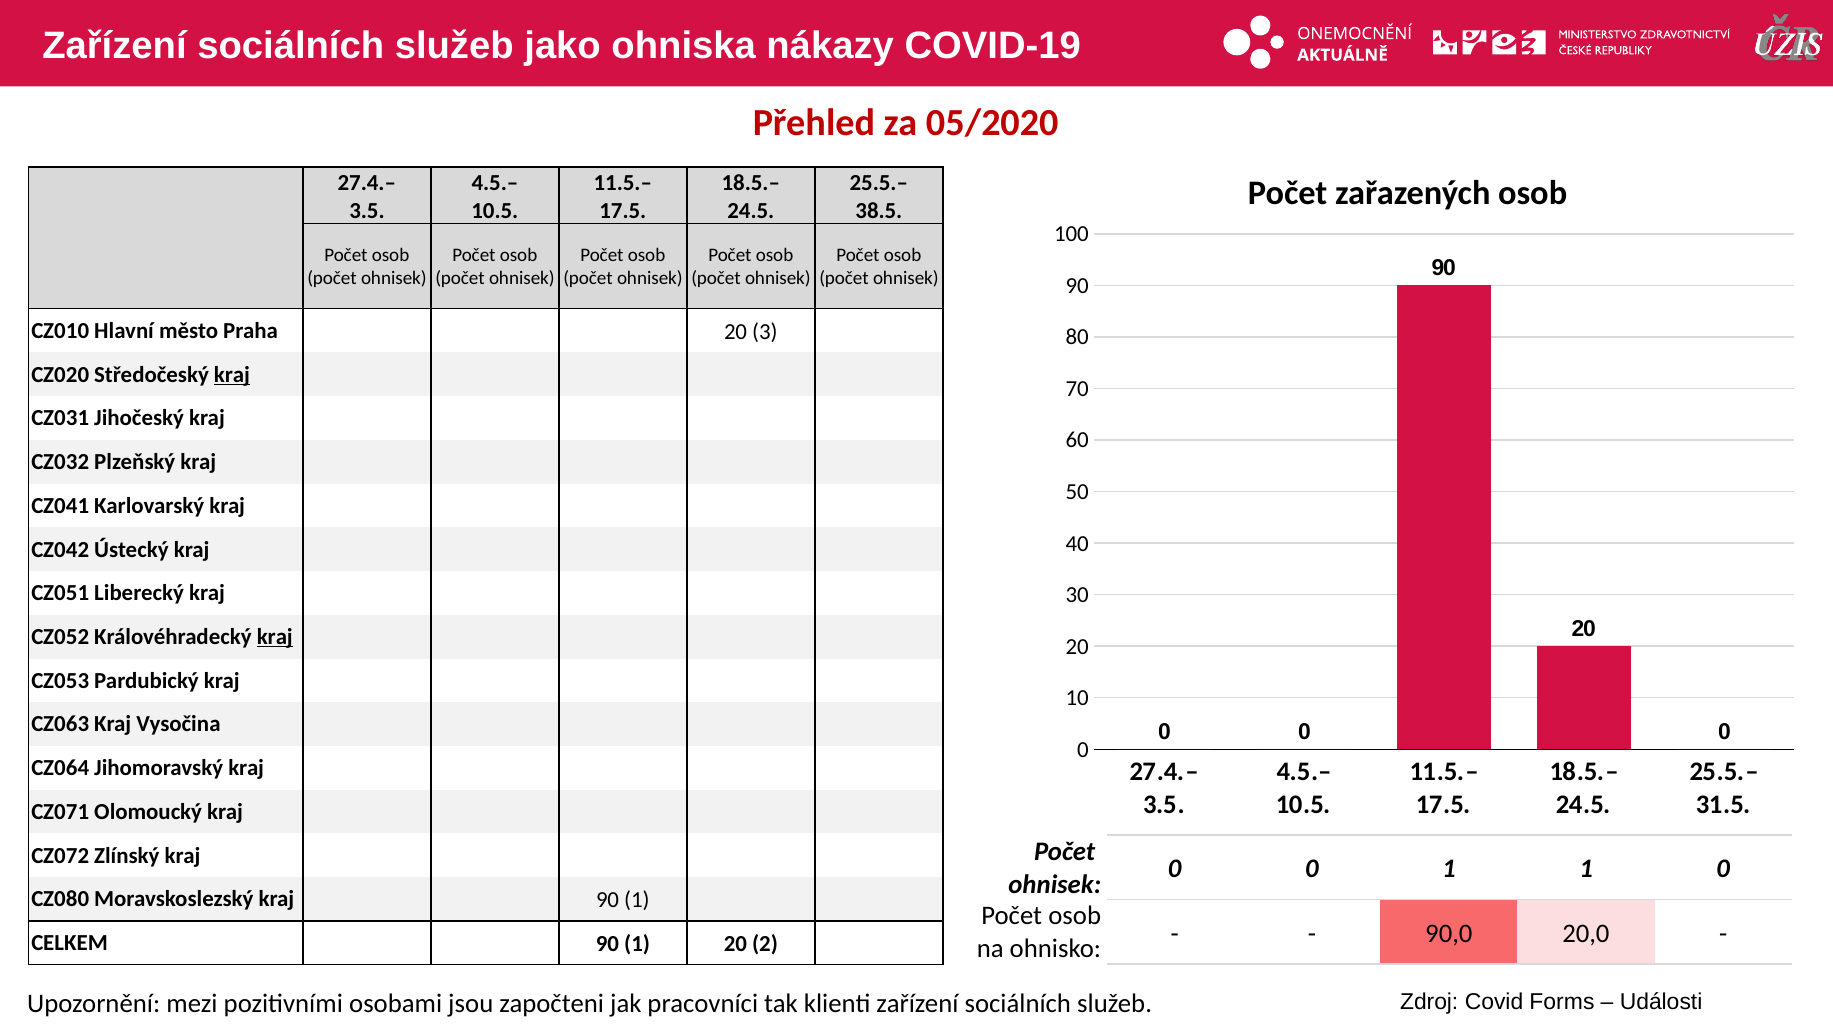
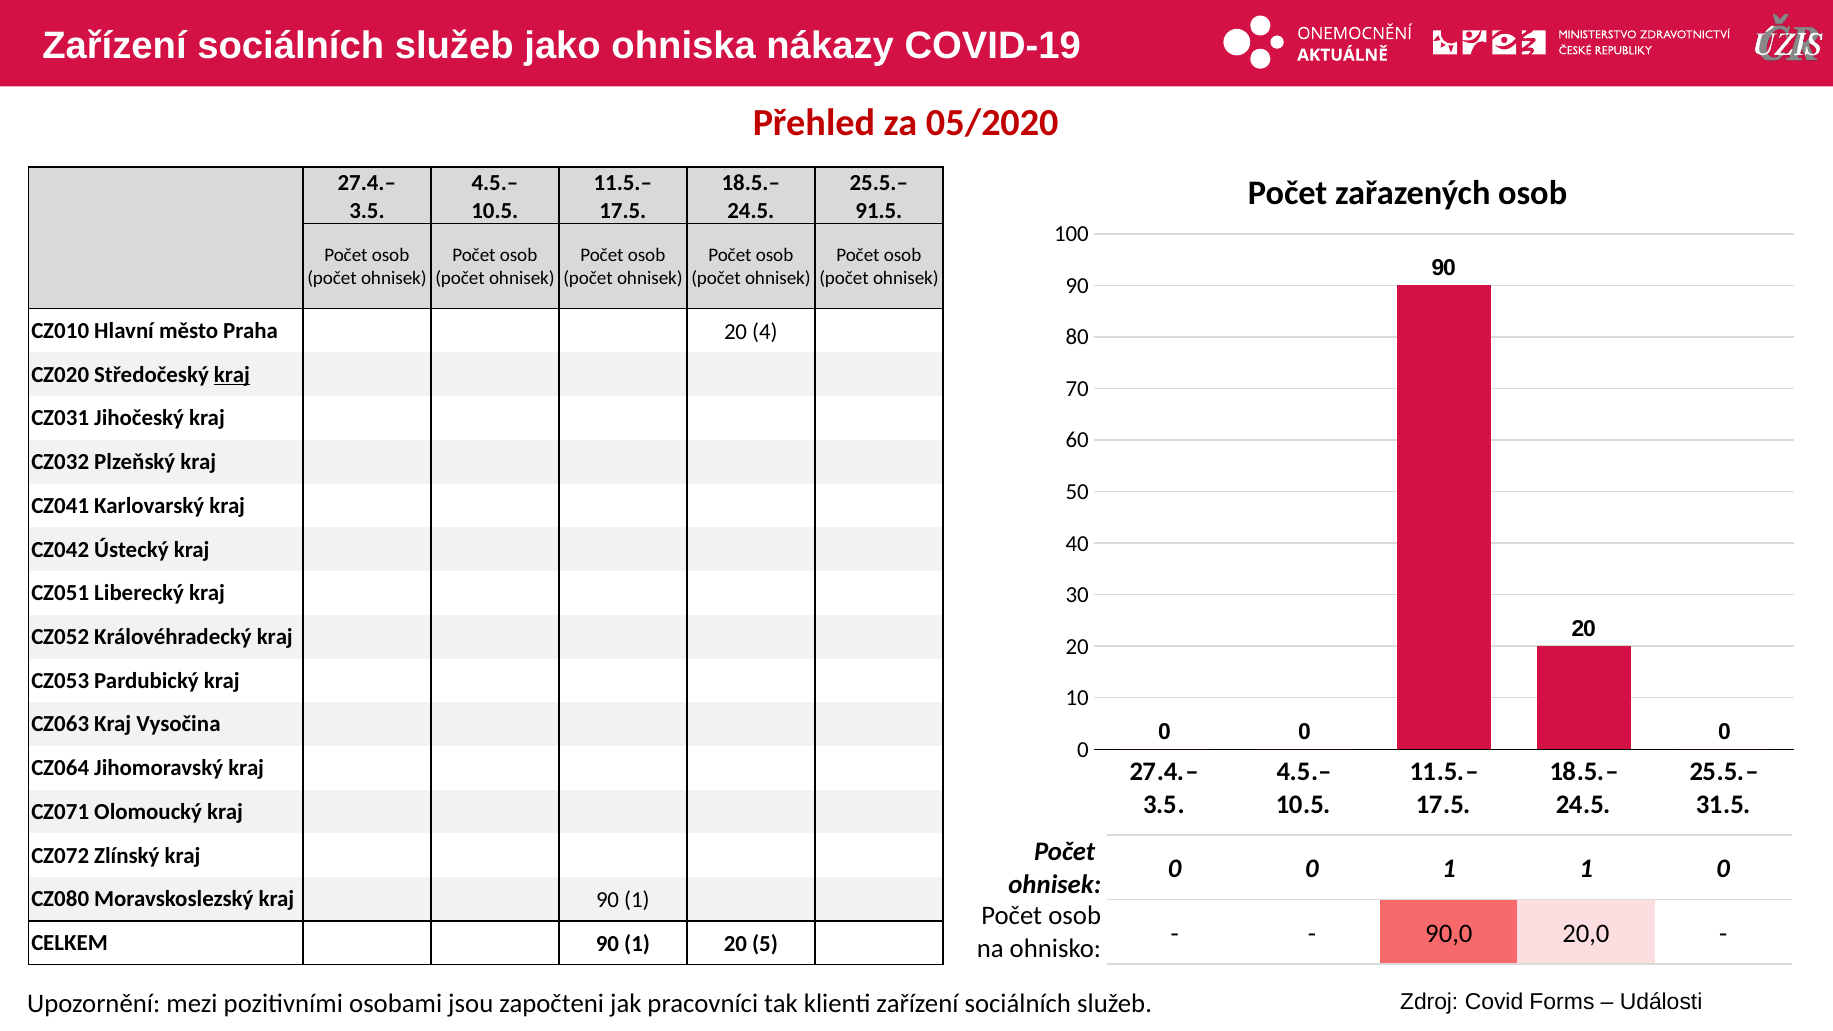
38.5: 38.5 -> 91.5
3: 3 -> 4
kraj at (275, 637) underline: present -> none
2: 2 -> 5
